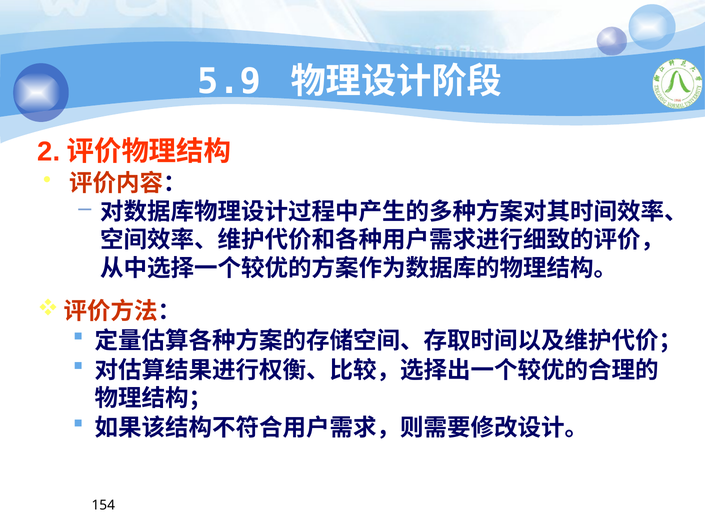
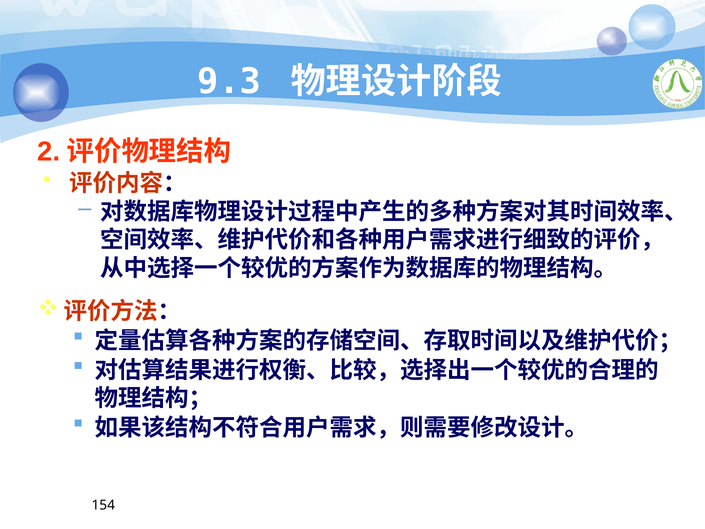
5.9: 5.9 -> 9.3
